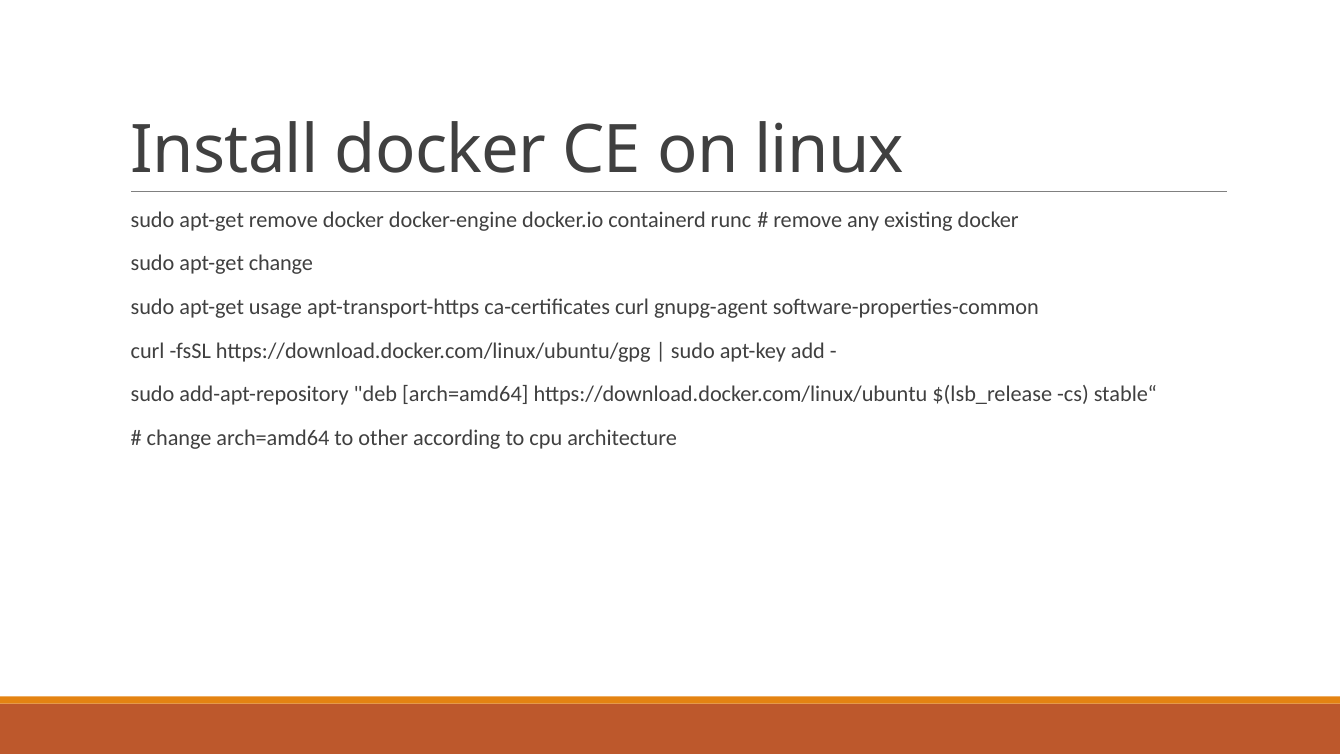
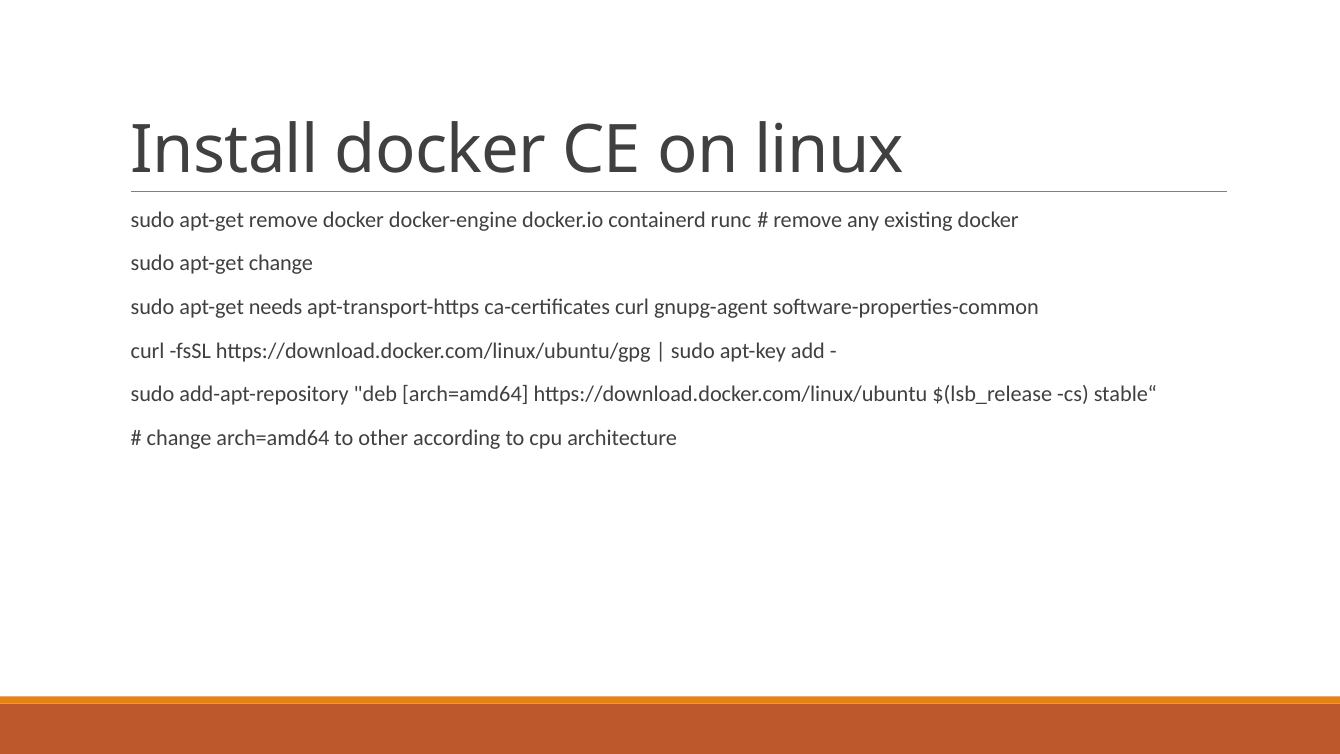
usage: usage -> needs
